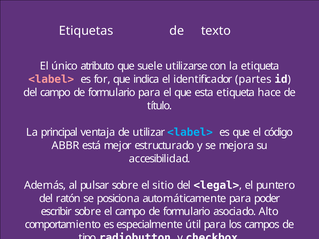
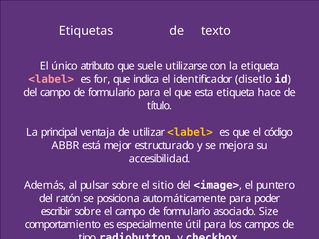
partes: partes -> disetlo
<label> at (190, 132) colour: light blue -> yellow
<legal>: <legal> -> <image>
Alto: Alto -> Size
